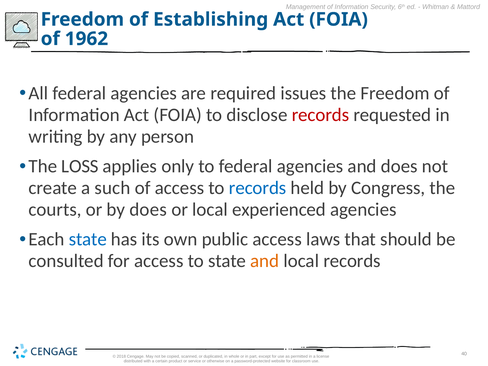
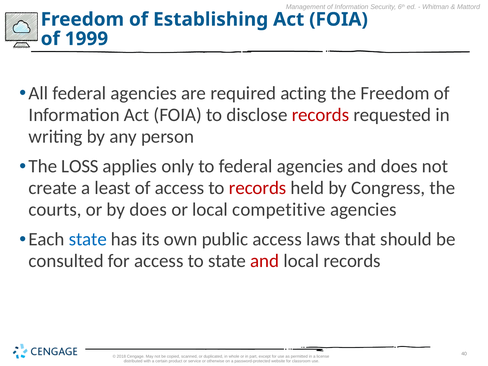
1962: 1962 -> 1999
issues: issues -> acting
such: such -> least
records at (258, 188) colour: blue -> red
experienced: experienced -> competitive
and at (265, 261) colour: orange -> red
